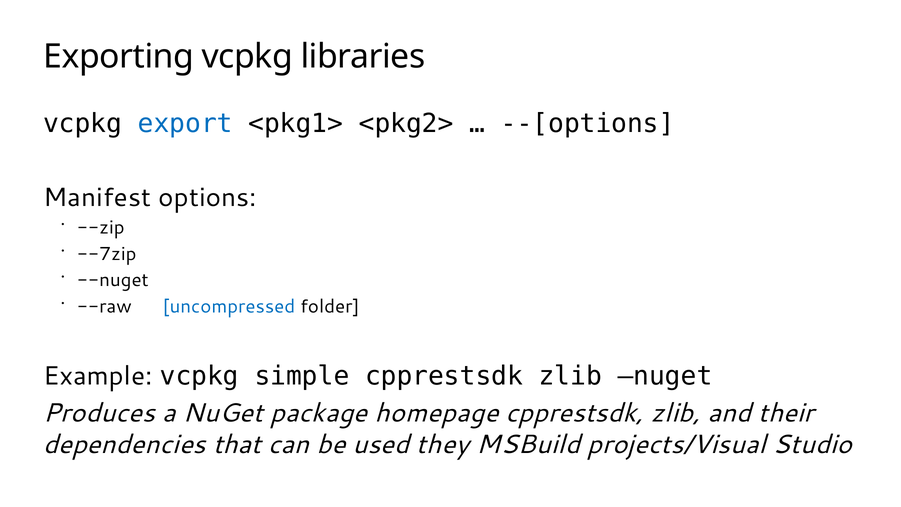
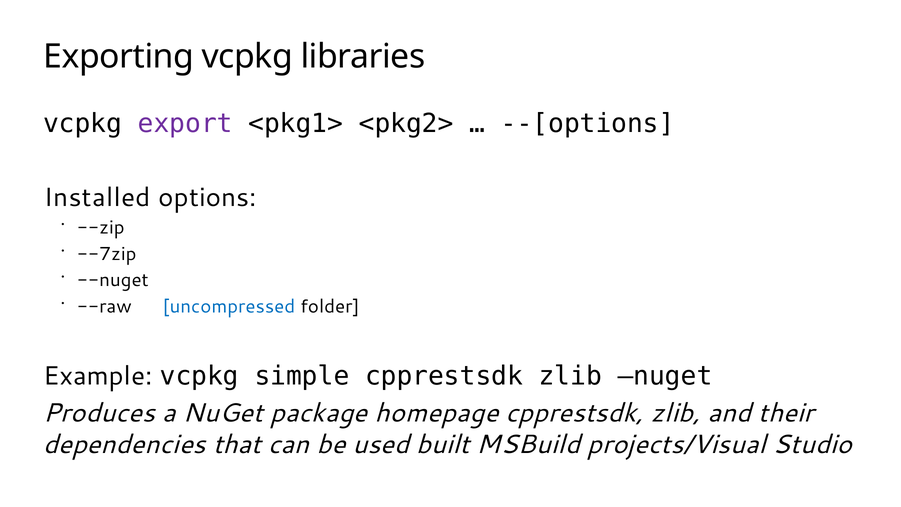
export colour: blue -> purple
Manifest: Manifest -> Installed
they: they -> built
